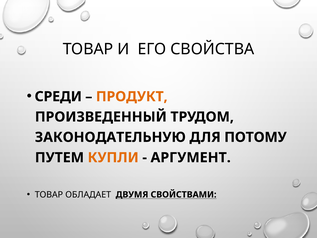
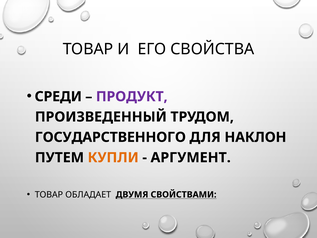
ПРОДУКТ colour: orange -> purple
ЗАКОНОДАТЕЛЬНУЮ: ЗАКОНОДАТЕЛЬНУЮ -> ГОСУДАРСТВЕННОГО
ПОТОМУ: ПОТОМУ -> НАКЛОН
